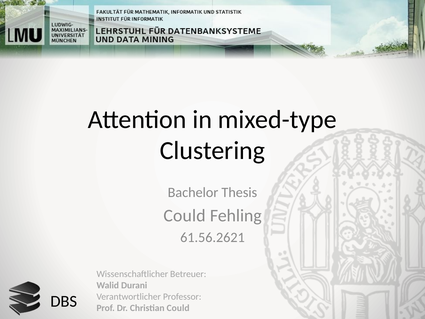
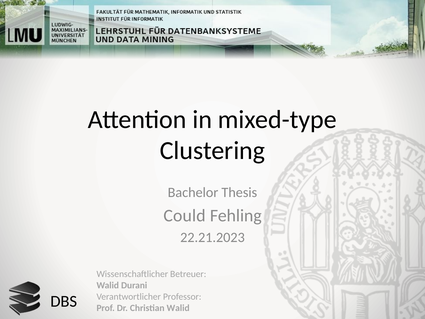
61.56.2621: 61.56.2621 -> 22.21.2023
Christian Could: Could -> Walid
